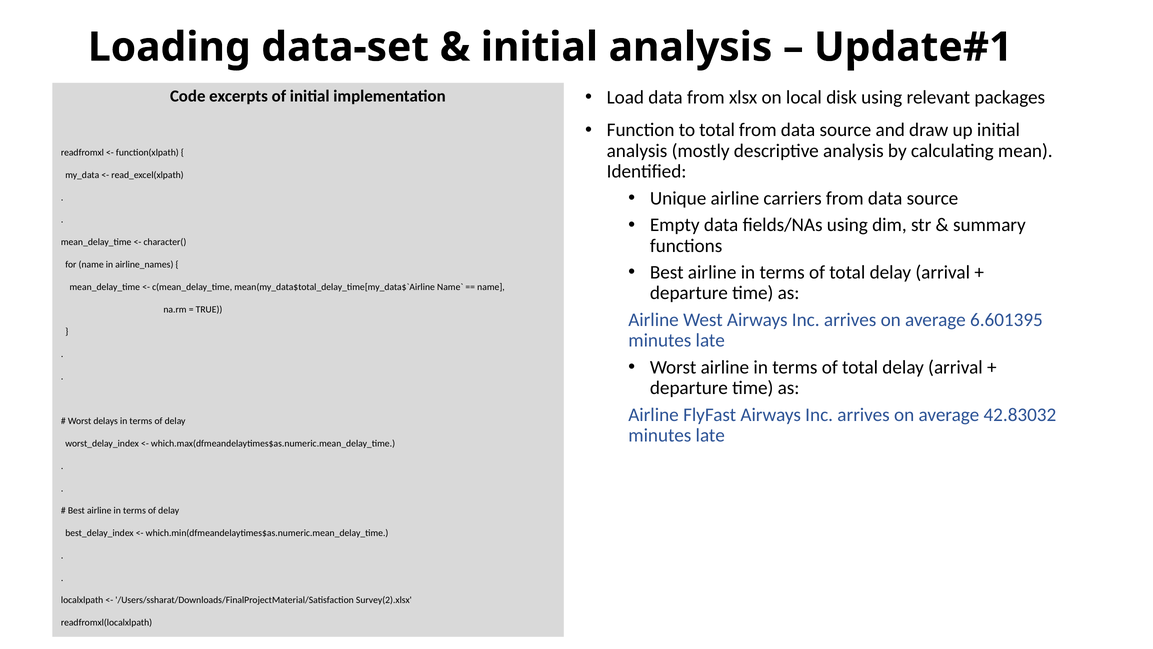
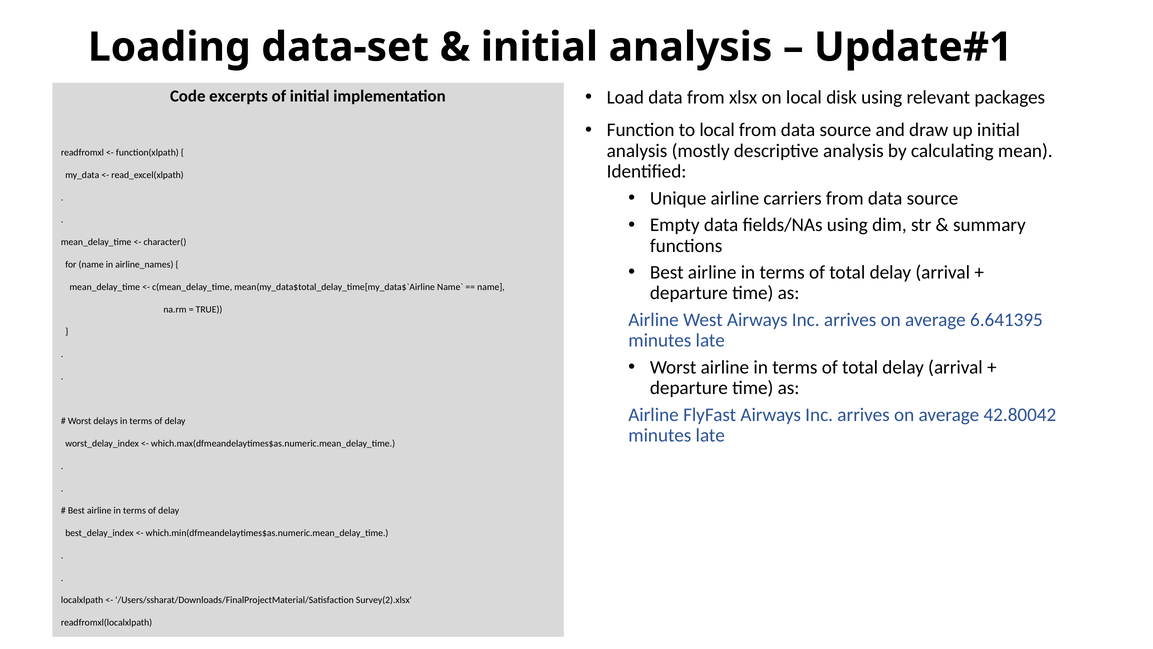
to total: total -> local
6.601395: 6.601395 -> 6.641395
42.83032: 42.83032 -> 42.80042
